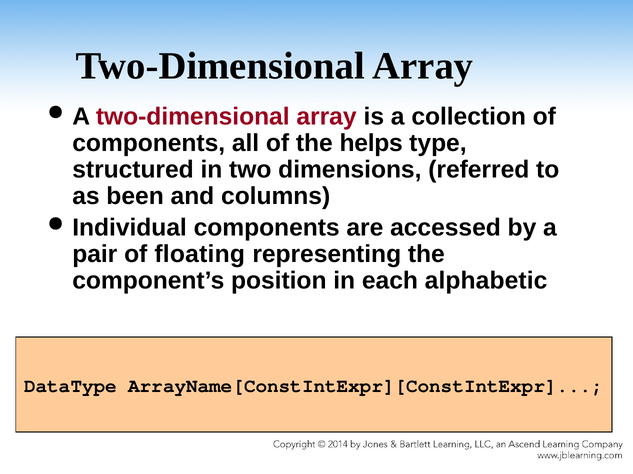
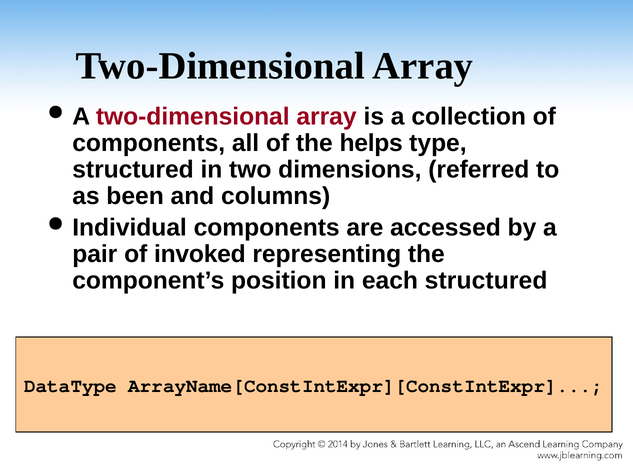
floating: floating -> invoked
each alphabetic: alphabetic -> structured
